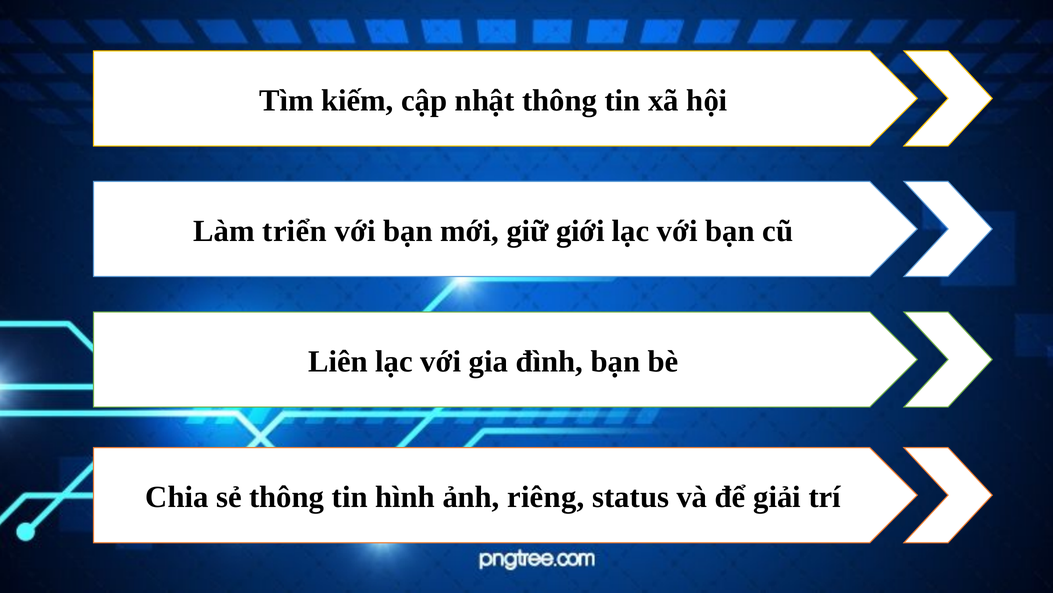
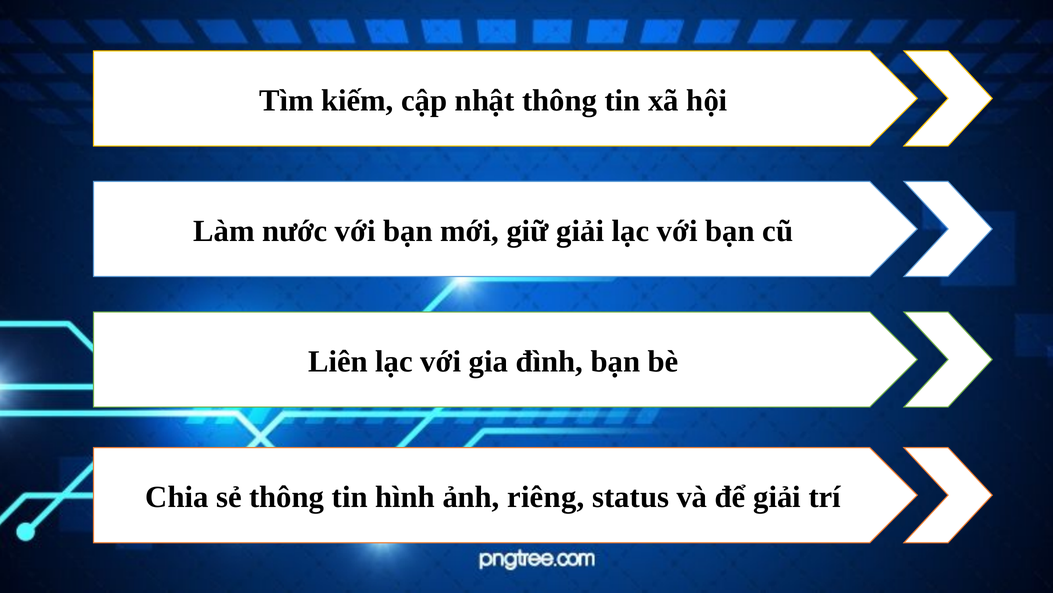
triển: triển -> nước
giữ giới: giới -> giải
